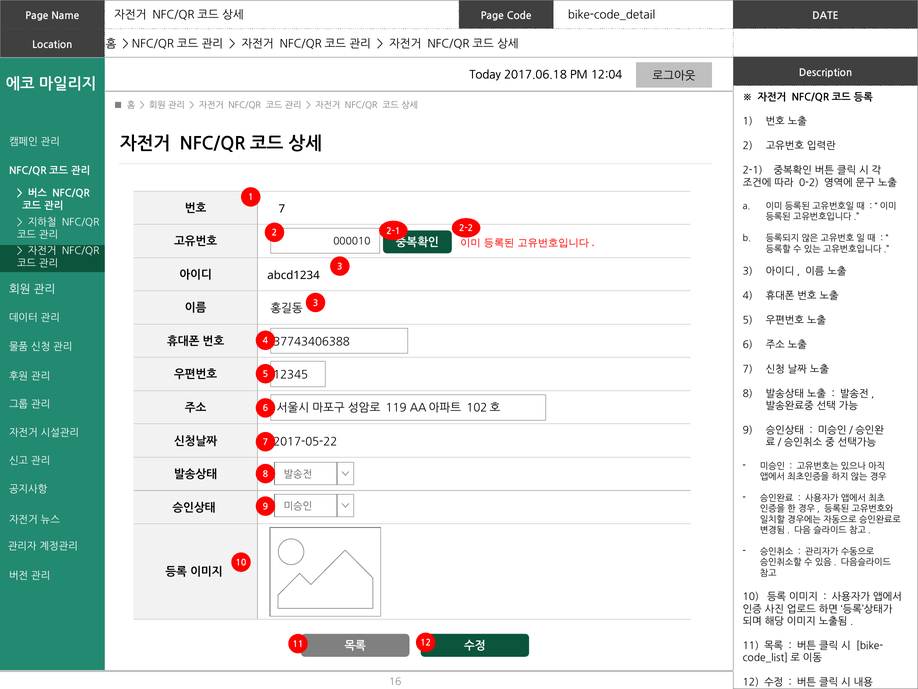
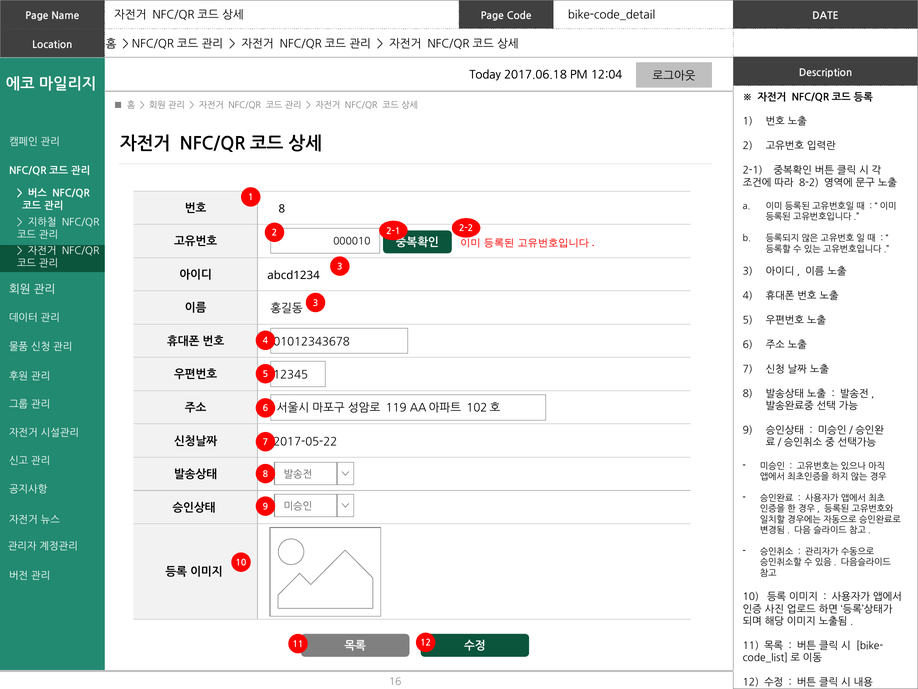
0-2: 0-2 -> 8-2
7 at (282, 209): 7 -> 8
37743406388: 37743406388 -> 01012343678
